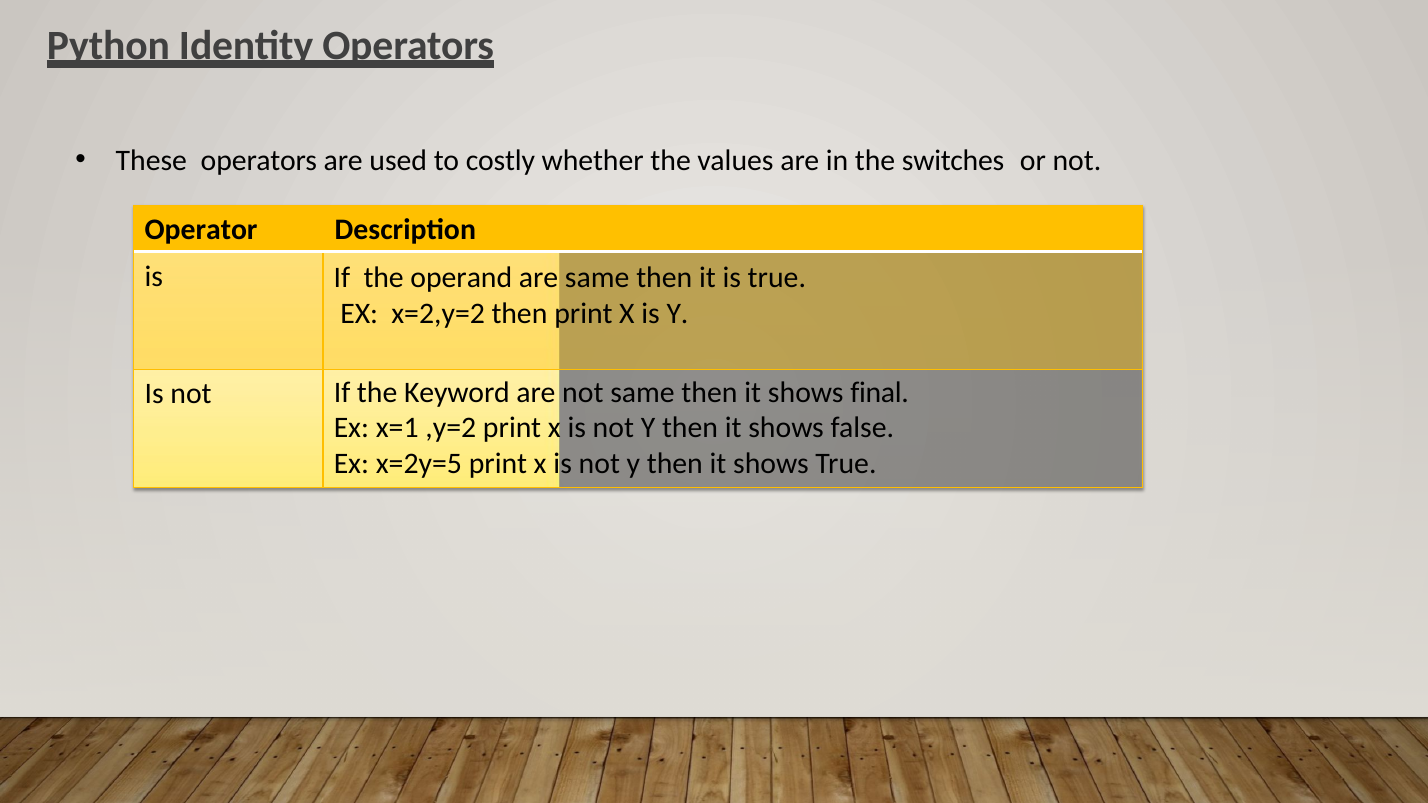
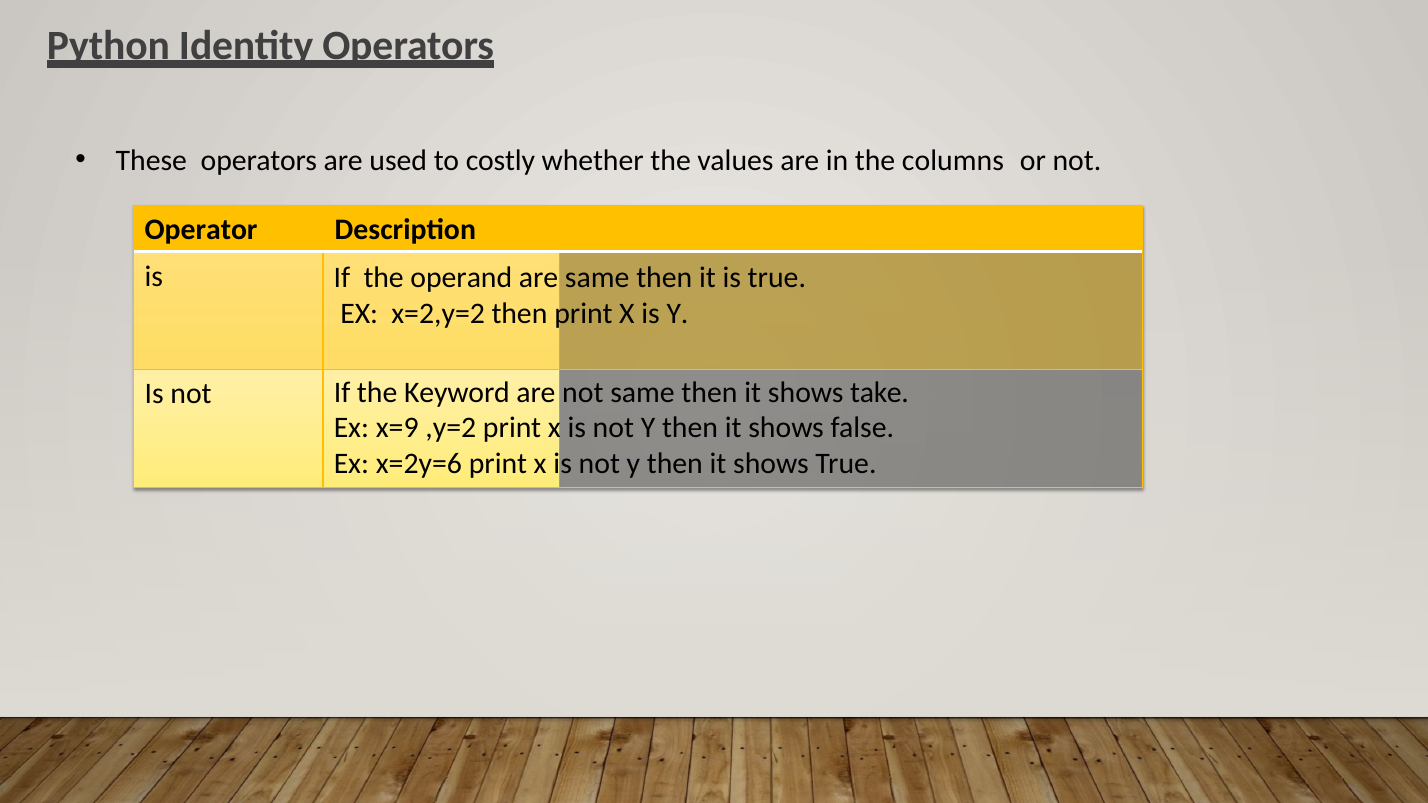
switches: switches -> columns
final: final -> take
x=1: x=1 -> x=9
x=2y=5: x=2y=5 -> x=2y=6
